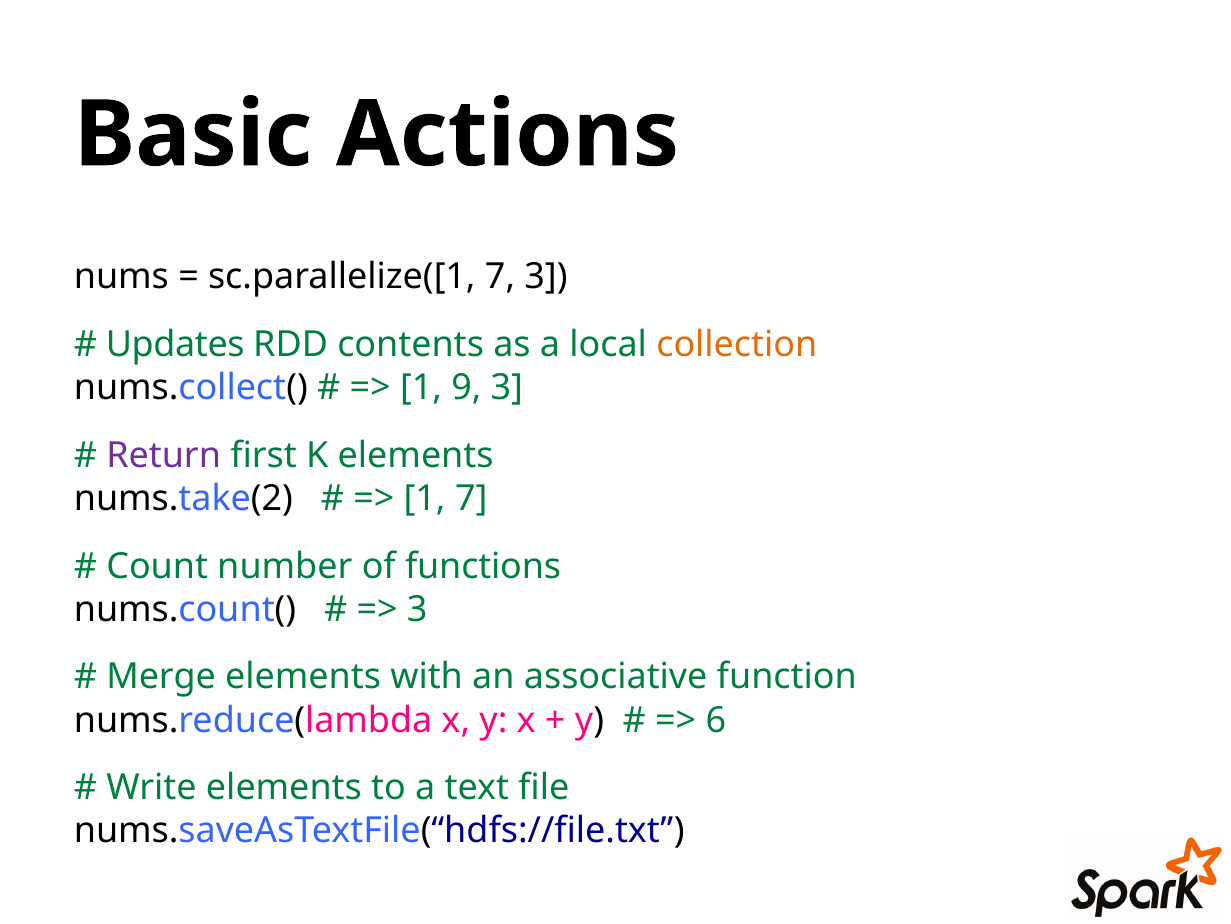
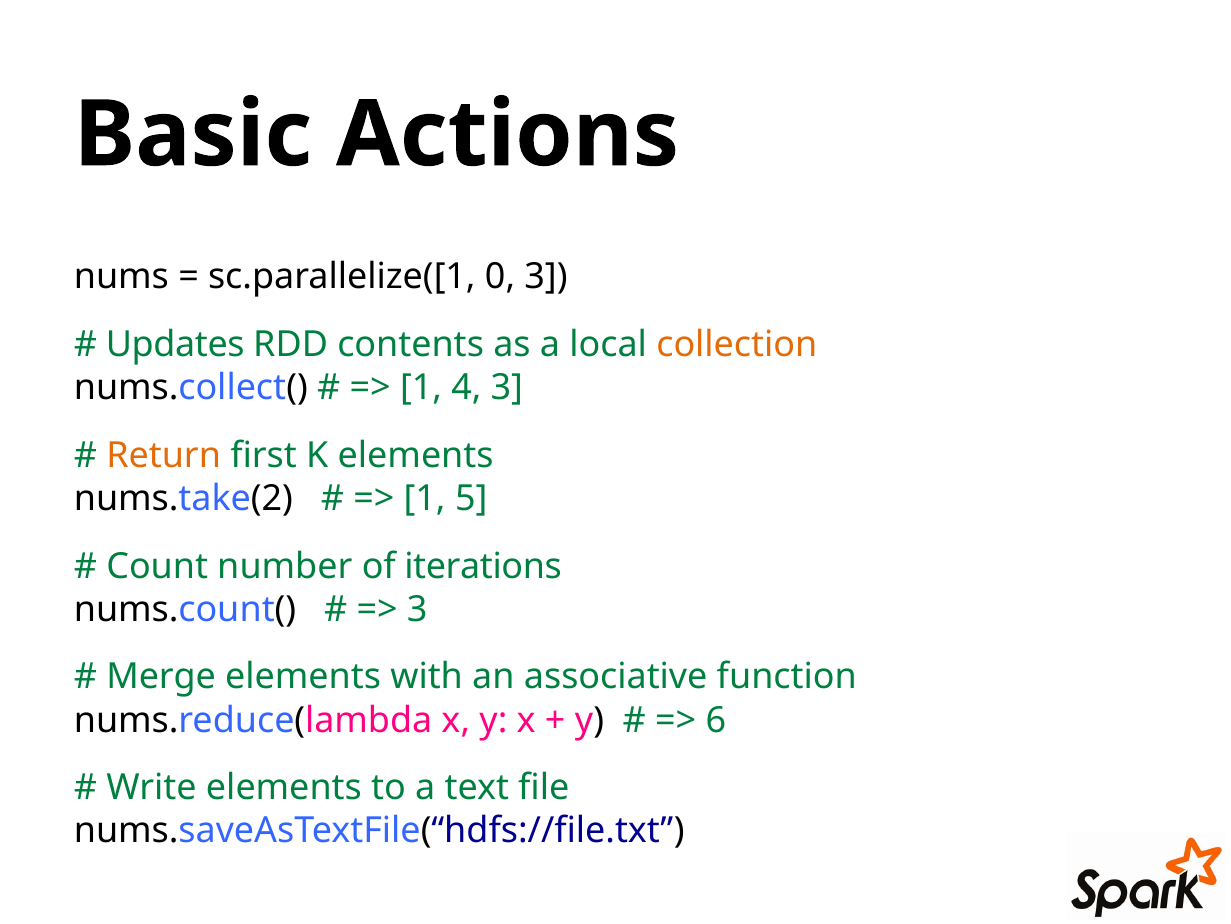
sc.parallelize([1 7: 7 -> 0
9: 9 -> 4
Return colour: purple -> orange
1 7: 7 -> 5
functions: functions -> iterations
